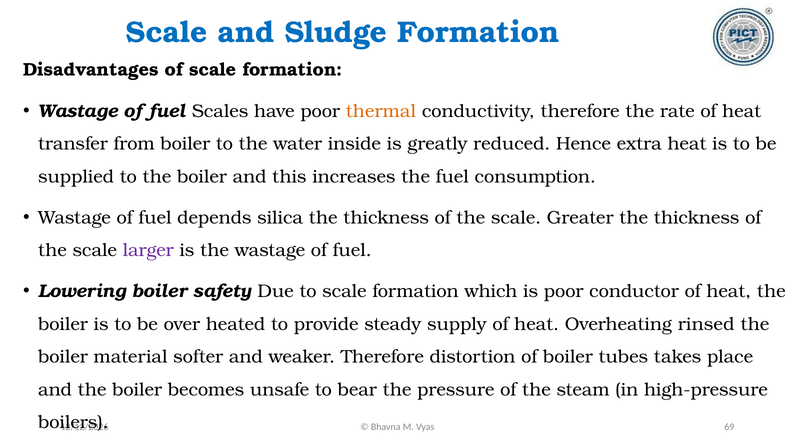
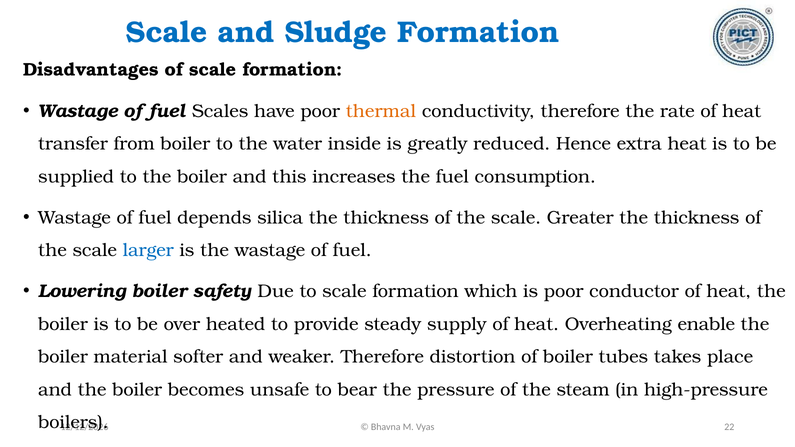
larger colour: purple -> blue
rinsed: rinsed -> enable
69: 69 -> 22
